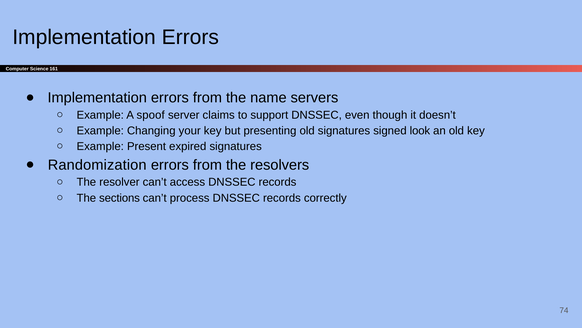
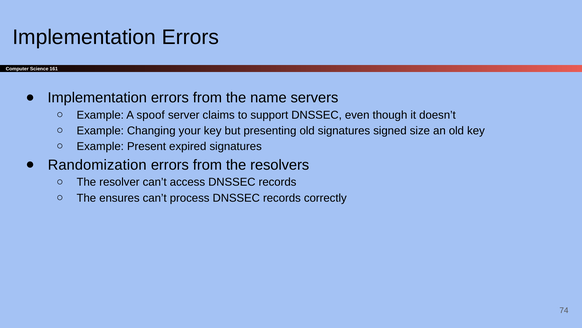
look: look -> size
sections: sections -> ensures
